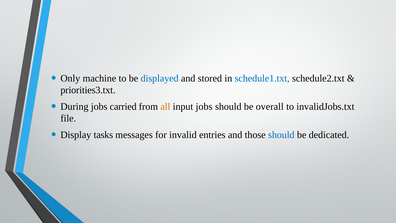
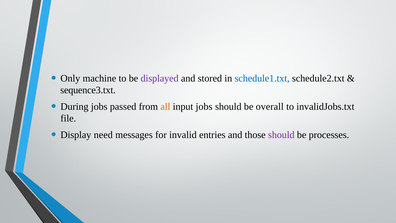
displayed colour: blue -> purple
priorities3.txt: priorities3.txt -> sequence3.txt
carried: carried -> passed
tasks: tasks -> need
should at (281, 135) colour: blue -> purple
dedicated: dedicated -> processes
